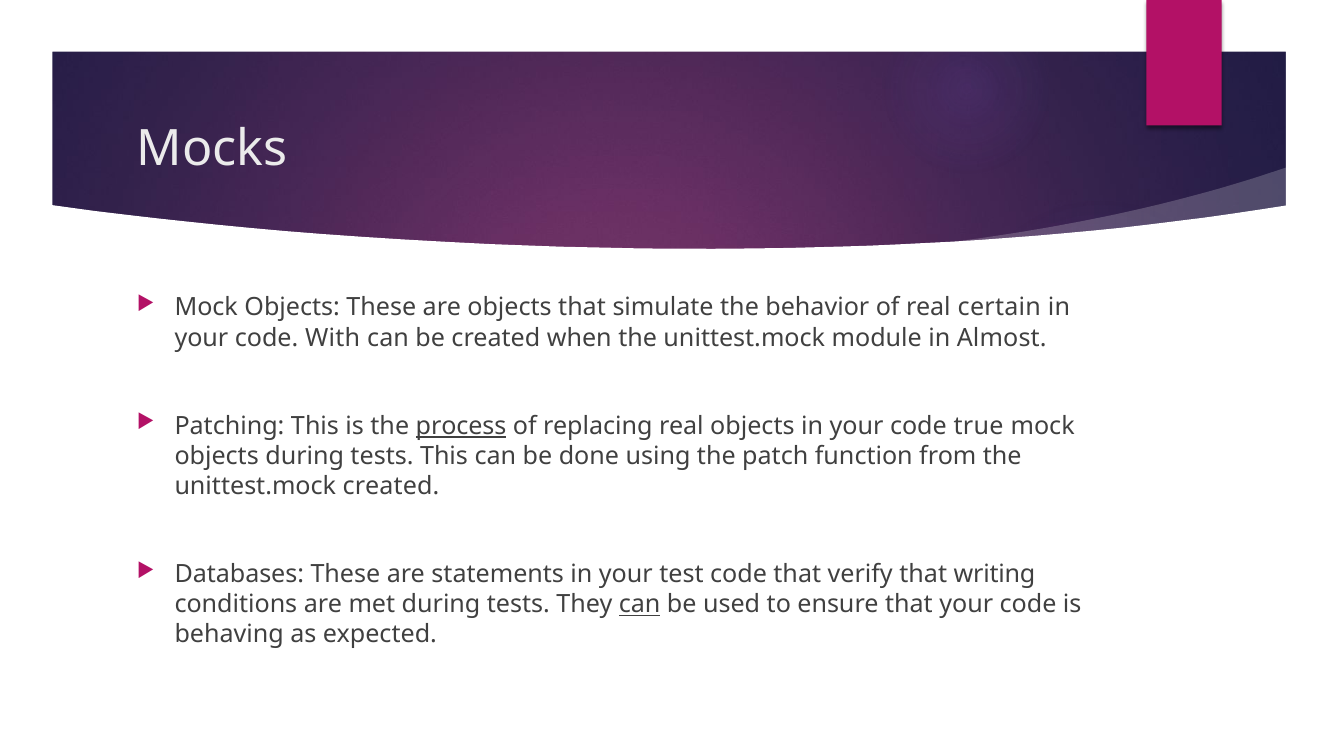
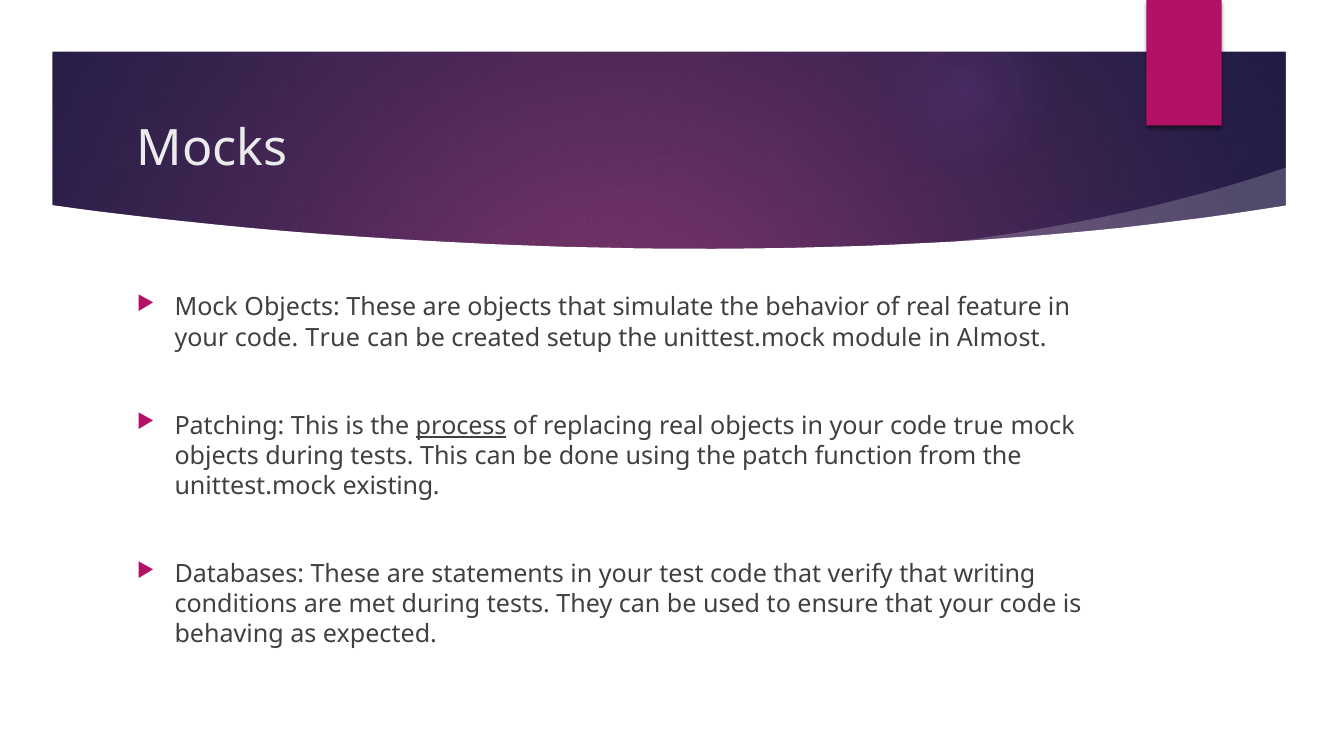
certain: certain -> feature
With at (333, 338): With -> True
when: when -> setup
unittest.mock created: created -> existing
can at (640, 605) underline: present -> none
